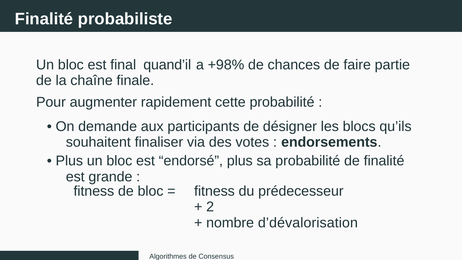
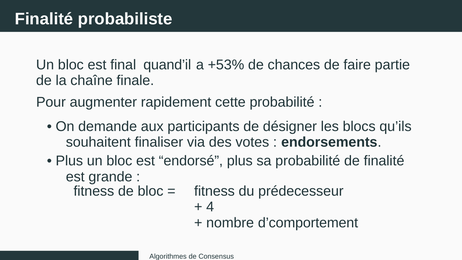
+98%: +98% -> +53%
2: 2 -> 4
d’dévalorisation: d’dévalorisation -> d’comportement
